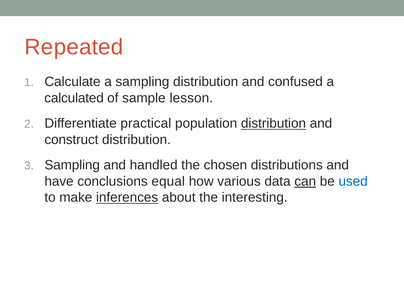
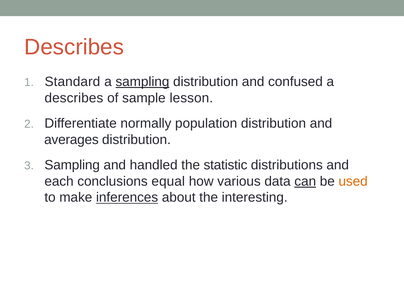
Repeated at (74, 47): Repeated -> Describes
Calculate: Calculate -> Standard
sampling at (142, 82) underline: none -> present
calculated at (74, 98): calculated -> describes
practical: practical -> normally
distribution at (274, 123) underline: present -> none
construct: construct -> averages
chosen: chosen -> statistic
have: have -> each
used colour: blue -> orange
